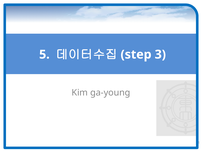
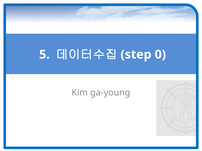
3: 3 -> 0
